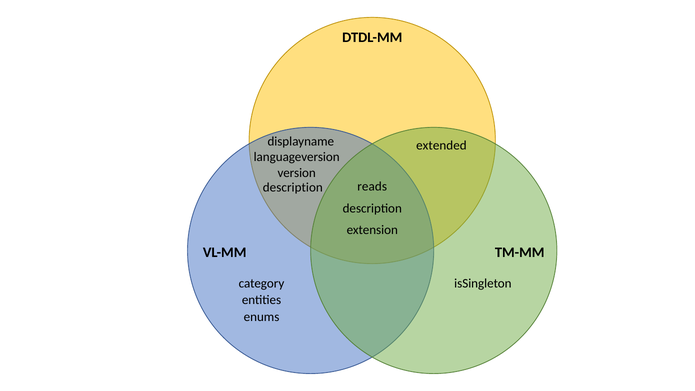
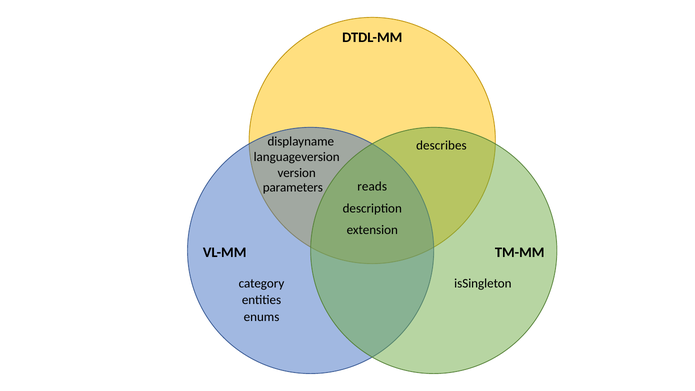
extended: extended -> describes
description at (293, 187): description -> parameters
